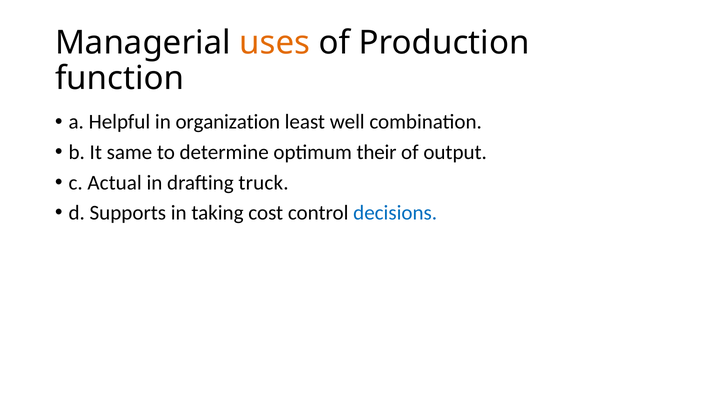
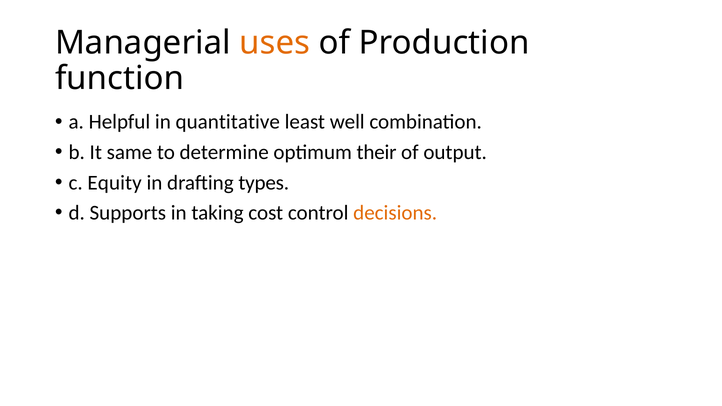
organization: organization -> quantitative
Actual: Actual -> Equity
truck: truck -> types
decisions colour: blue -> orange
